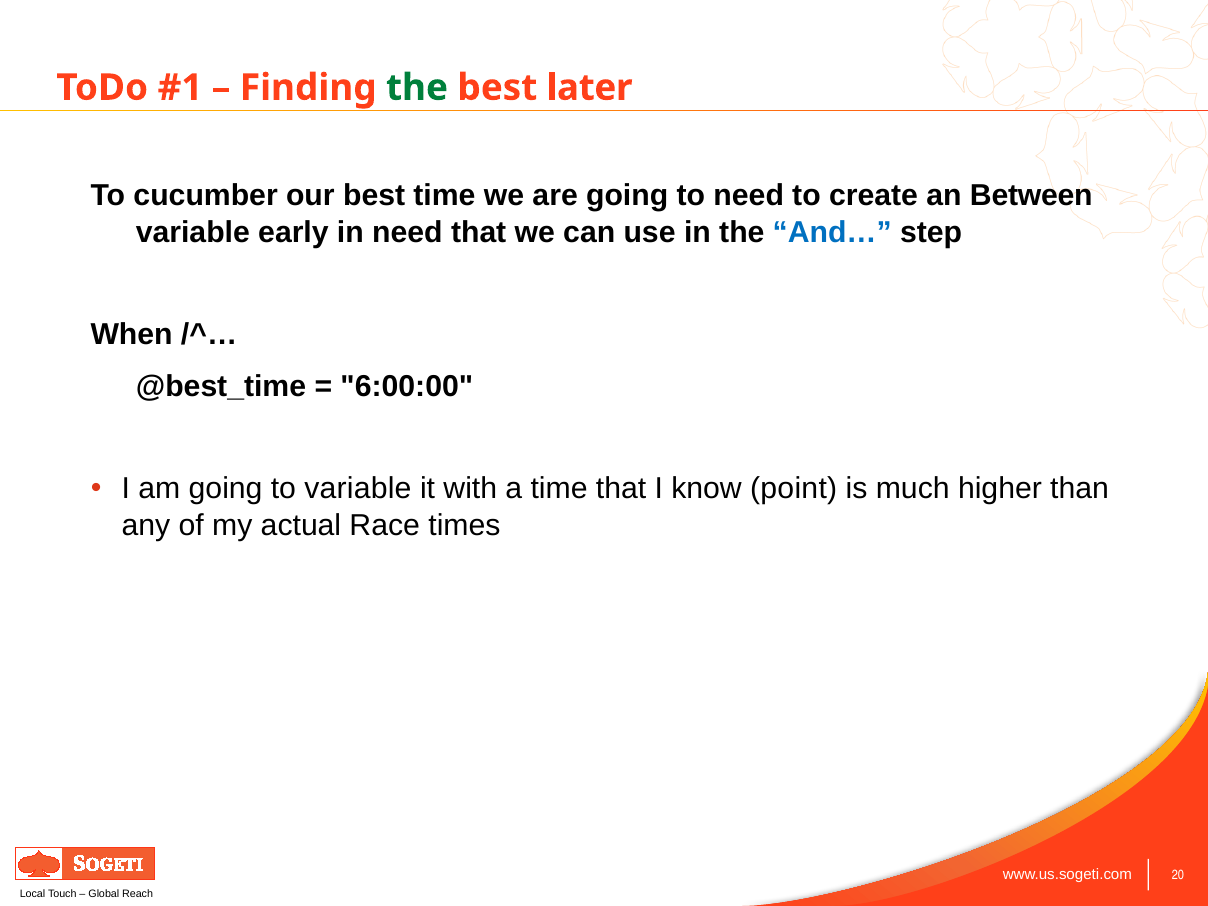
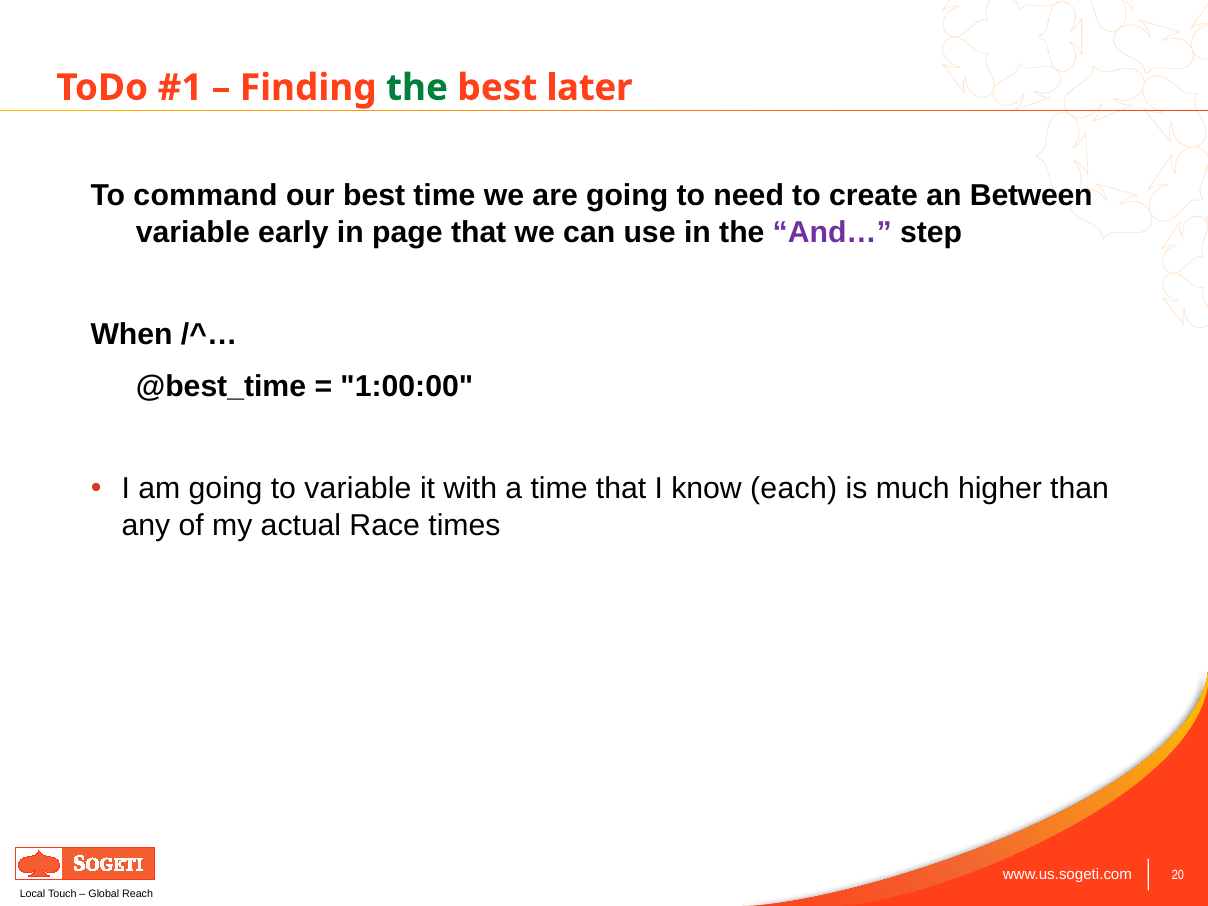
cucumber: cucumber -> command
in need: need -> page
And… colour: blue -> purple
6:00:00: 6:00:00 -> 1:00:00
point: point -> each
